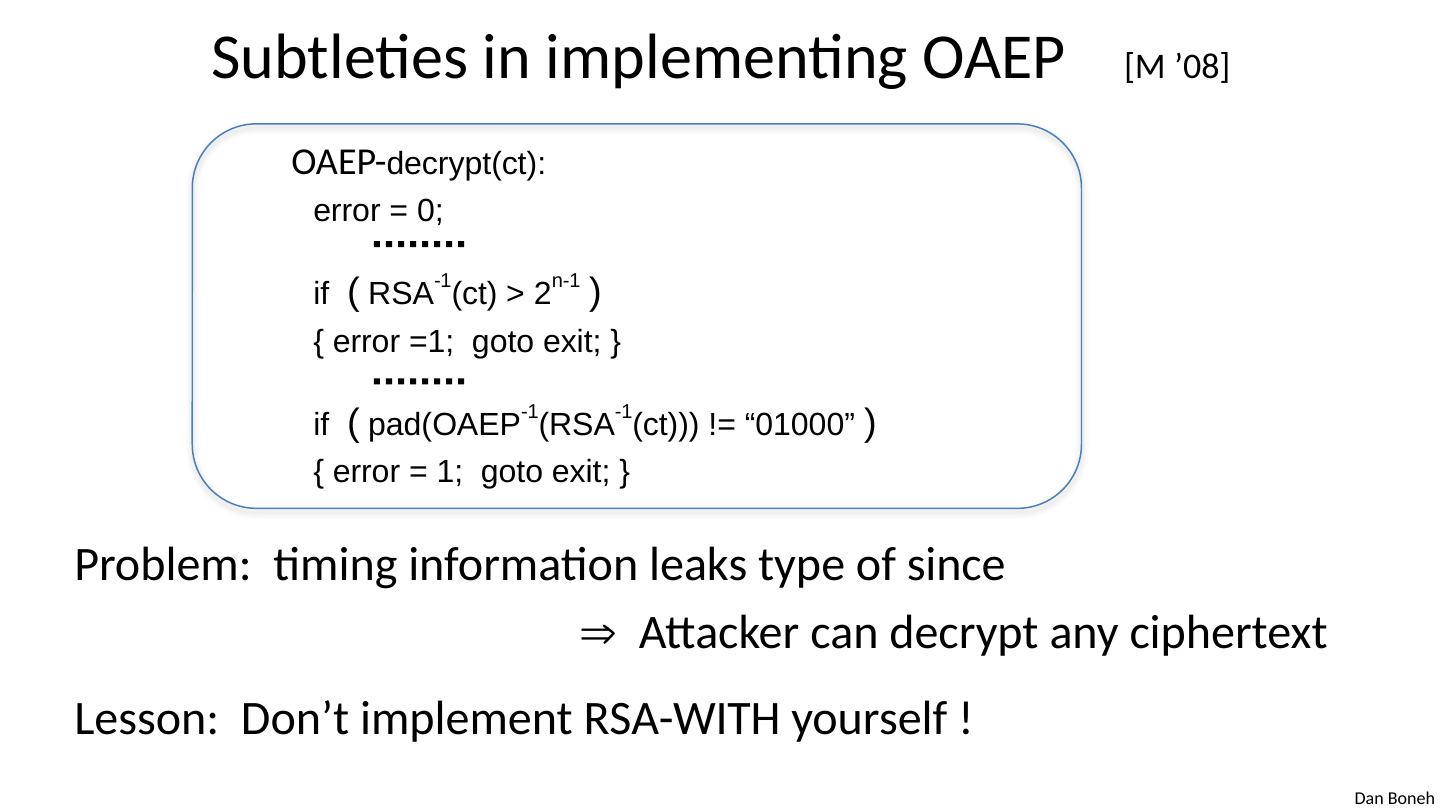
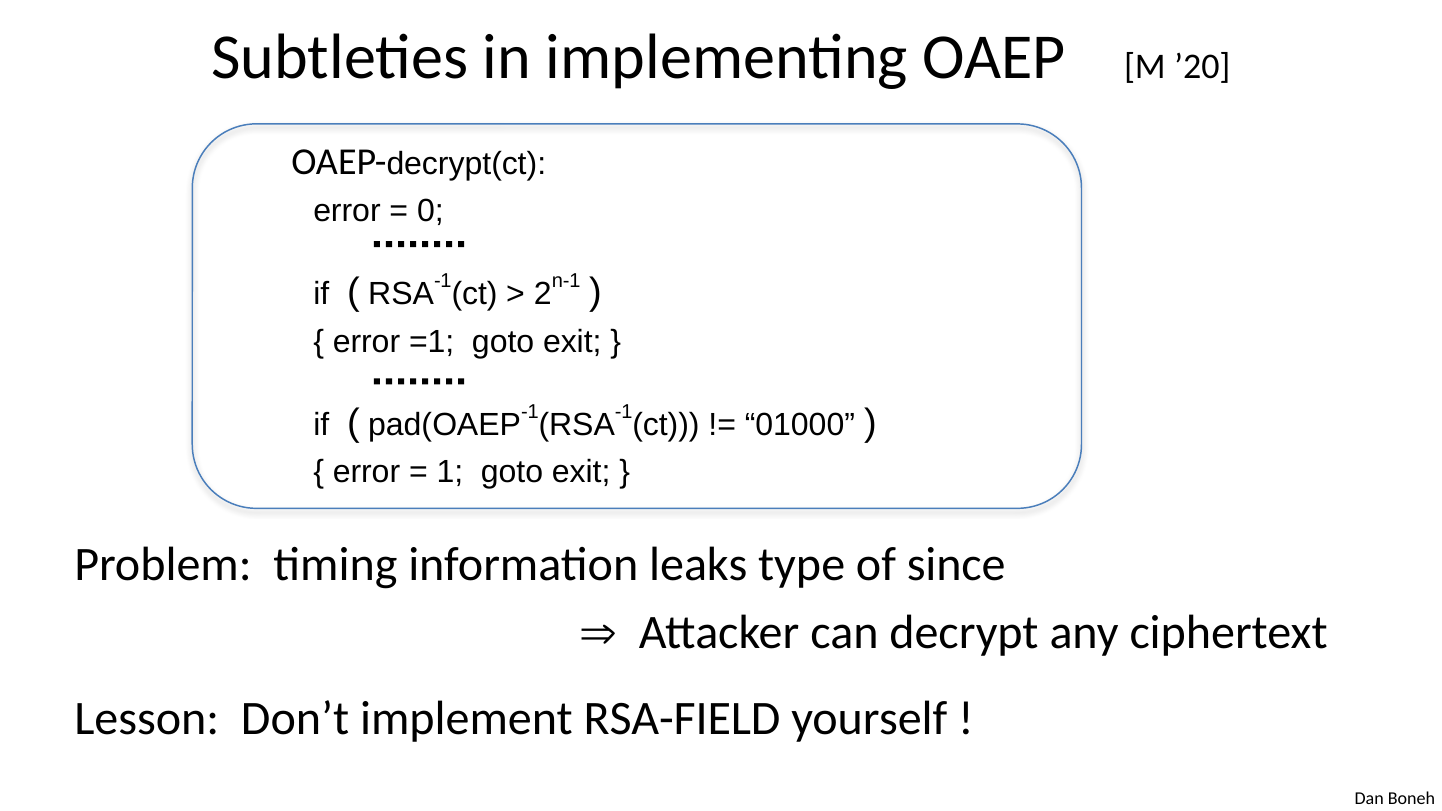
’08: ’08 -> ’20
RSA-WITH: RSA-WITH -> RSA-FIELD
